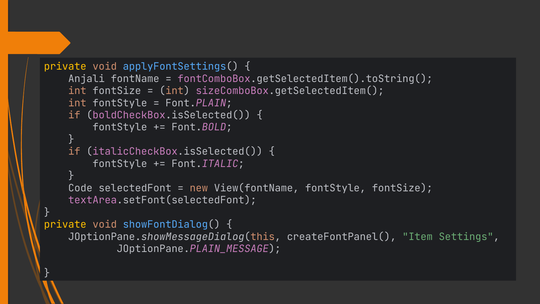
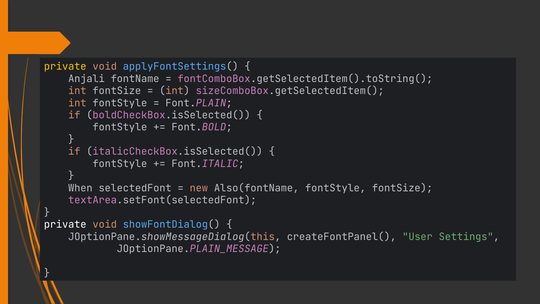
Code: Code -> When
View(fontName: View(fontName -> Also(fontName
private at (65, 224) colour: yellow -> white
Item: Item -> User
